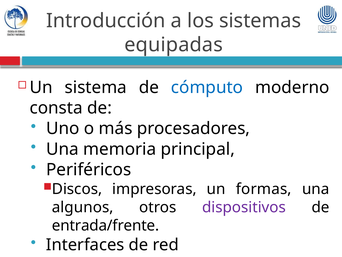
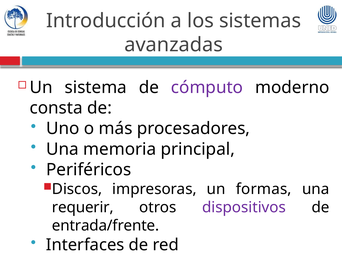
equipadas: equipadas -> avanzadas
cómputo colour: blue -> purple
algunos: algunos -> requerir
